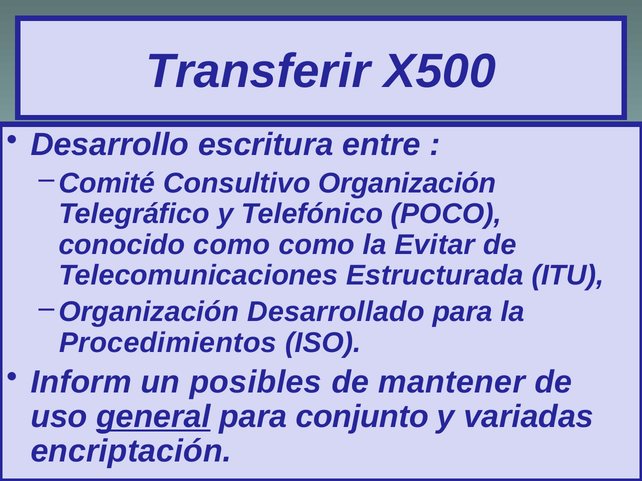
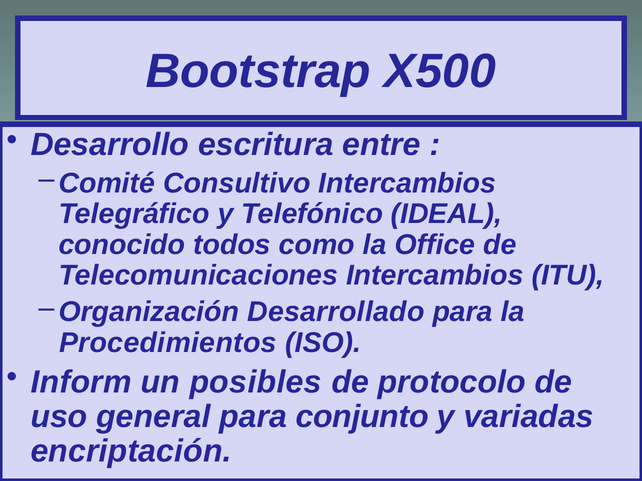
Transferir: Transferir -> Bootstrap
Consultivo Organización: Organización -> Intercambios
POCO: POCO -> IDEAL
conocido como: como -> todos
Evitar: Evitar -> Office
Telecomunicaciones Estructurada: Estructurada -> Intercambios
mantener: mantener -> protocolo
general underline: present -> none
